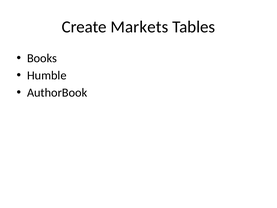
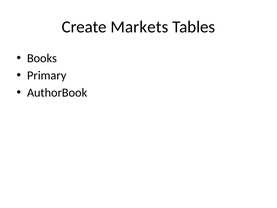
Humble: Humble -> Primary
